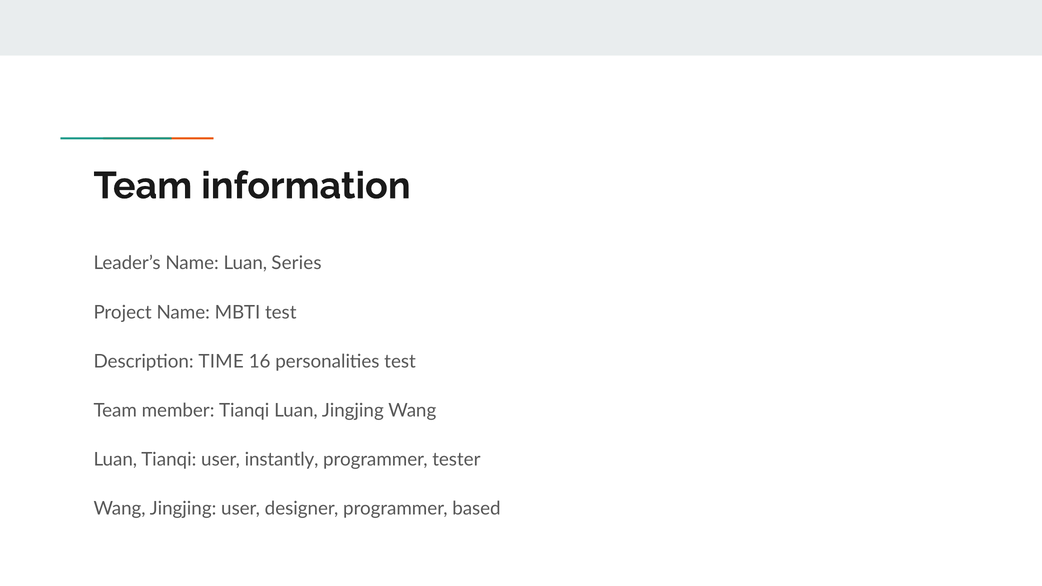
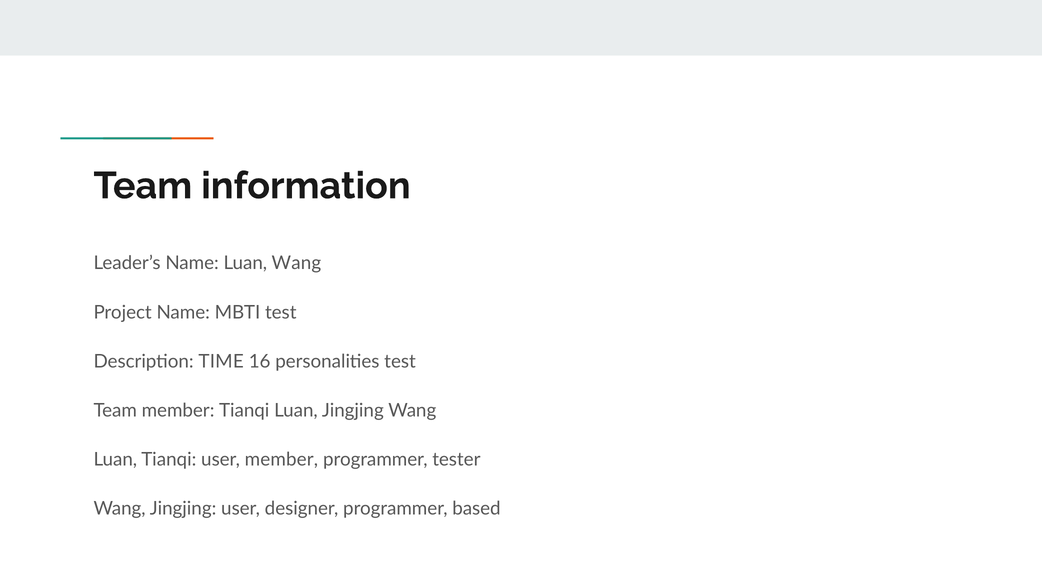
Luan Series: Series -> Wang
user instantly: instantly -> member
